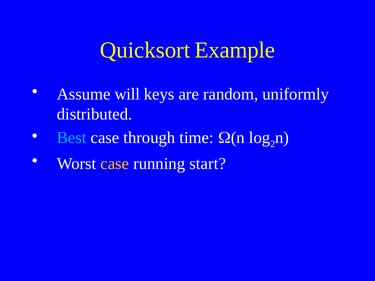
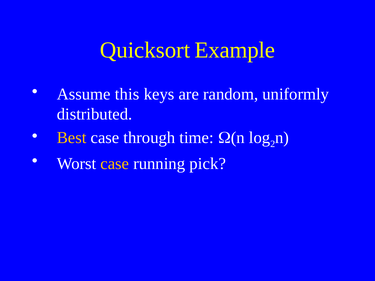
will: will -> this
Best colour: light blue -> yellow
start: start -> pick
